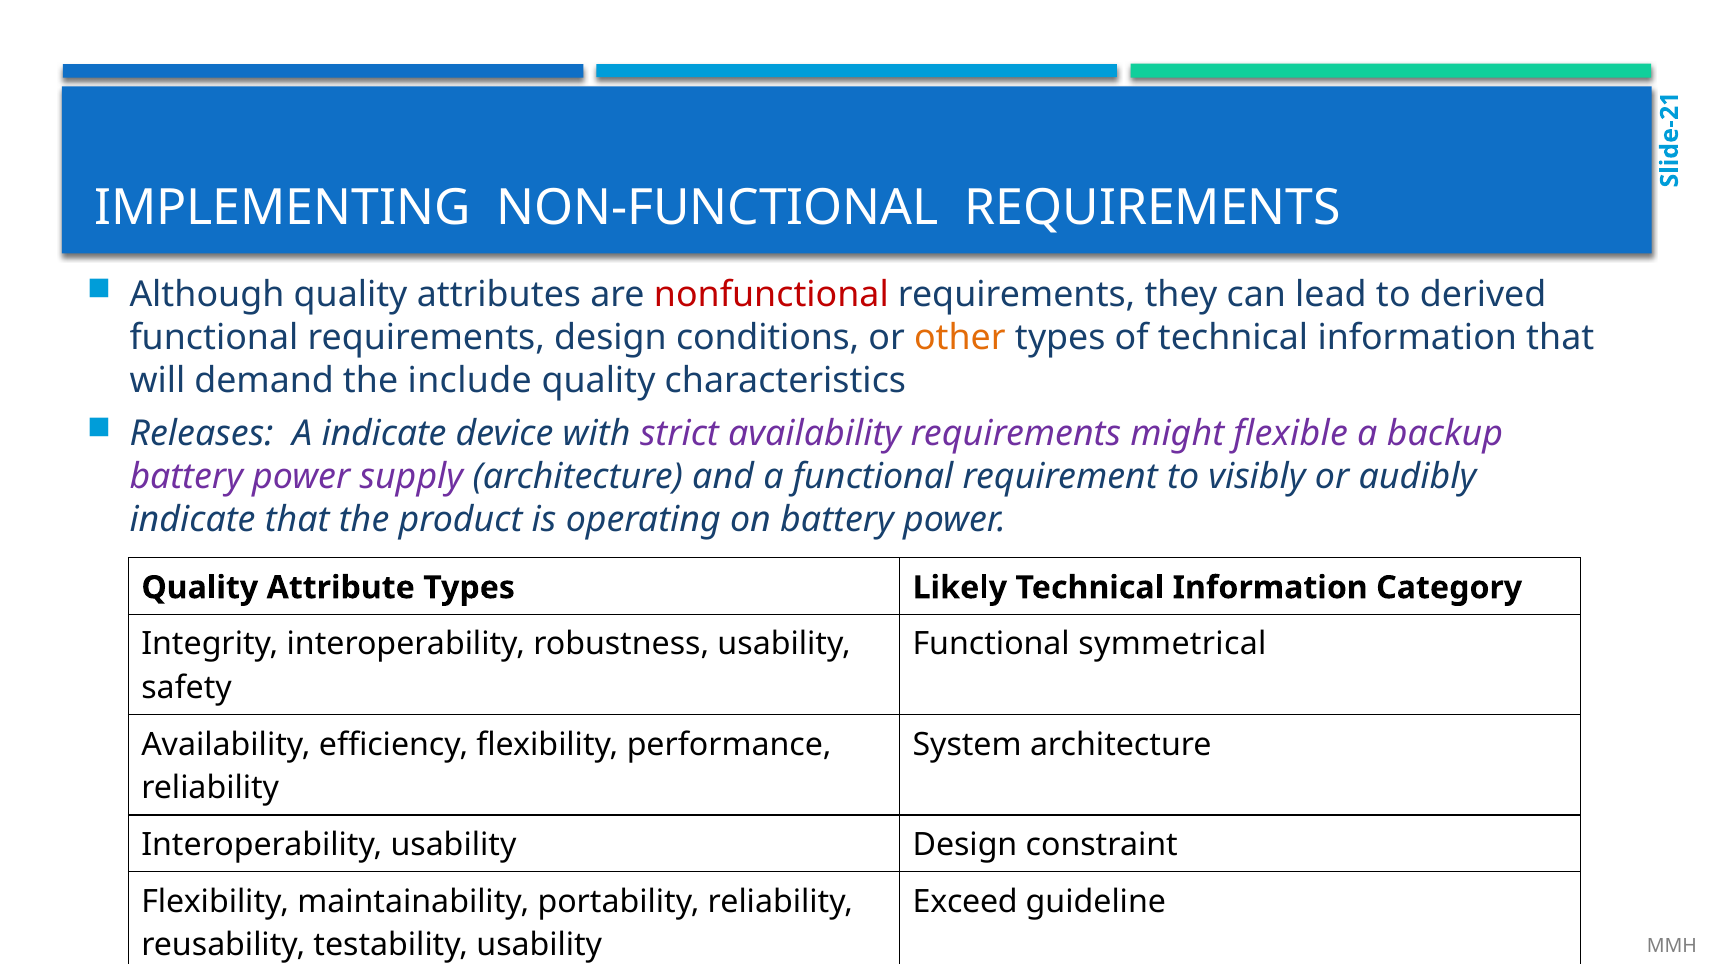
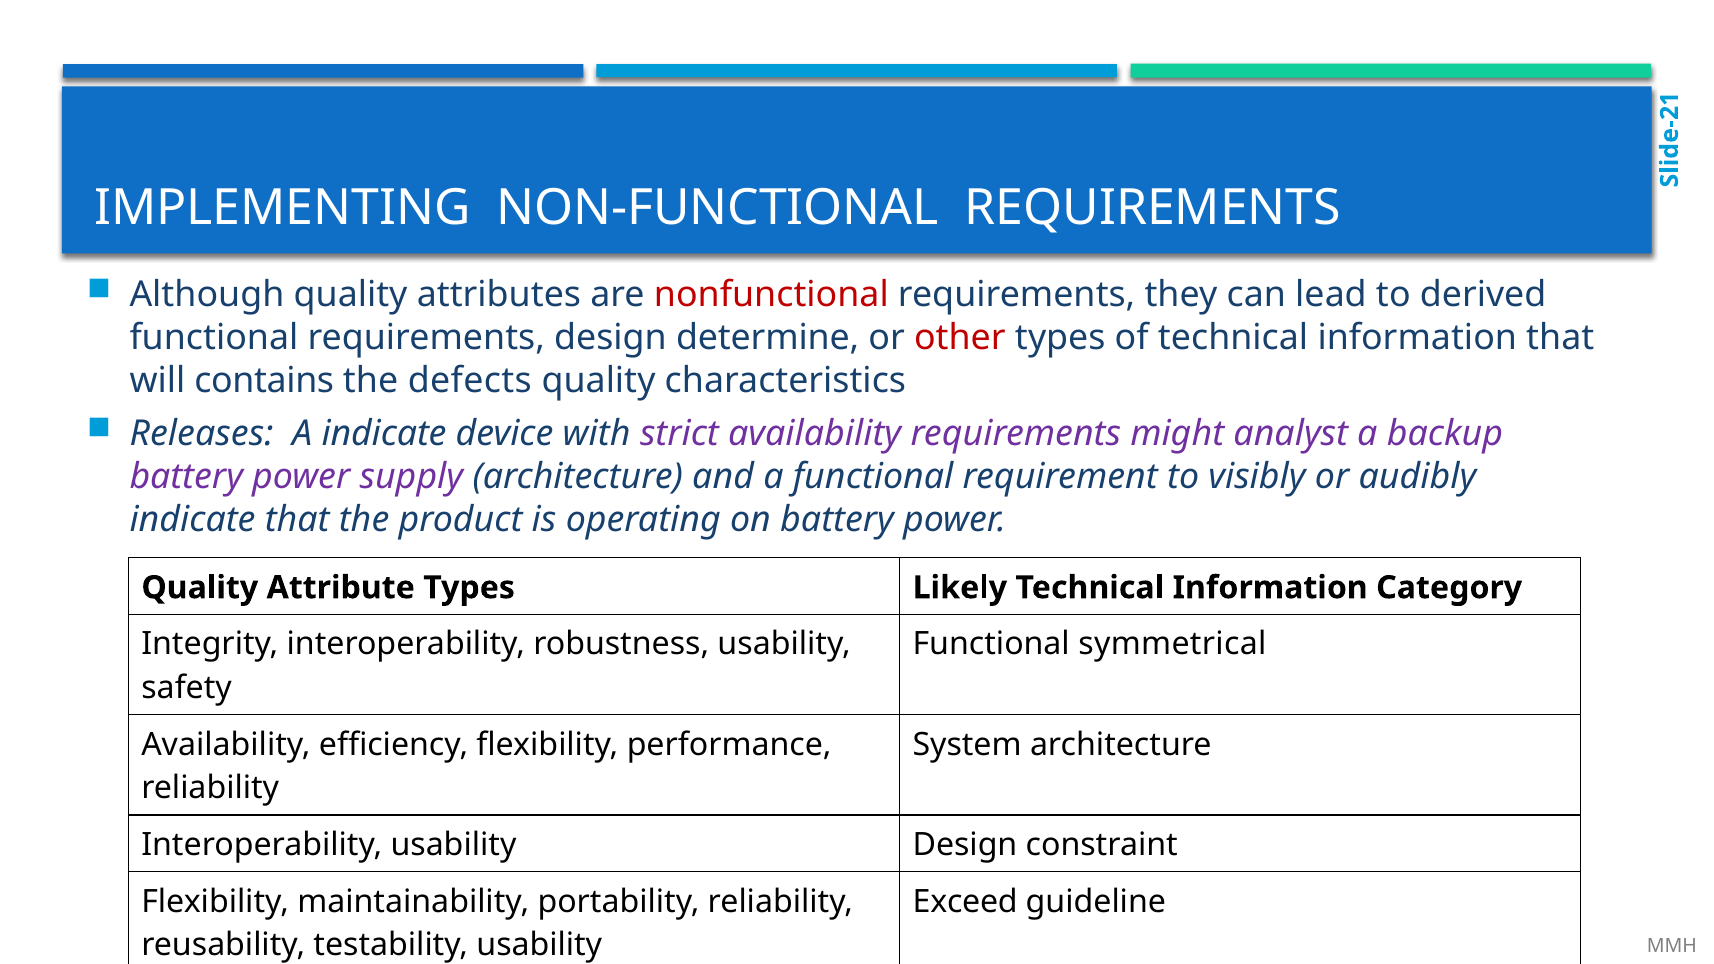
conditions: conditions -> determine
other colour: orange -> red
demand: demand -> contains
include: include -> defects
flexible: flexible -> analyst
